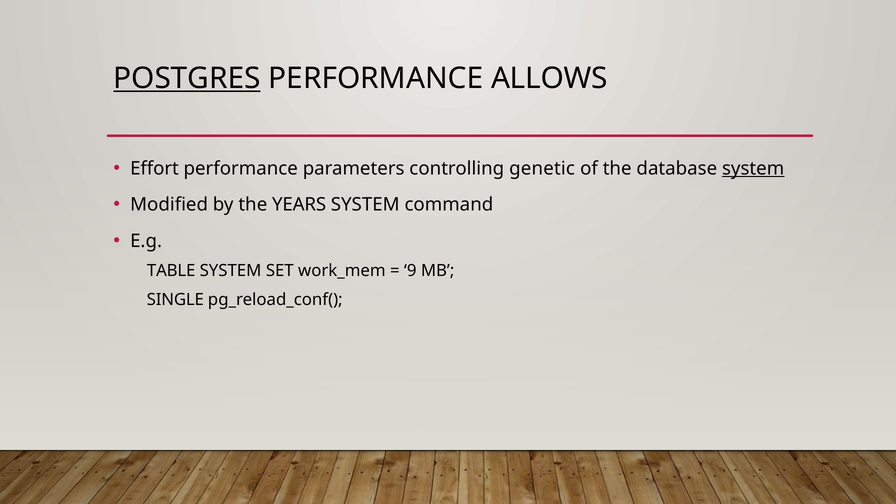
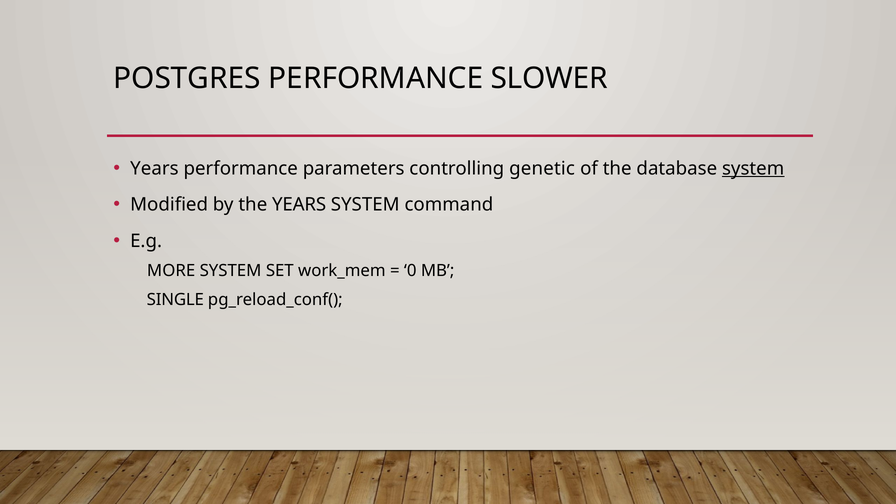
POSTGRES underline: present -> none
ALLOWS: ALLOWS -> SLOWER
Effort at (154, 168): Effort -> Years
TABLE: TABLE -> MORE
9: 9 -> 0
